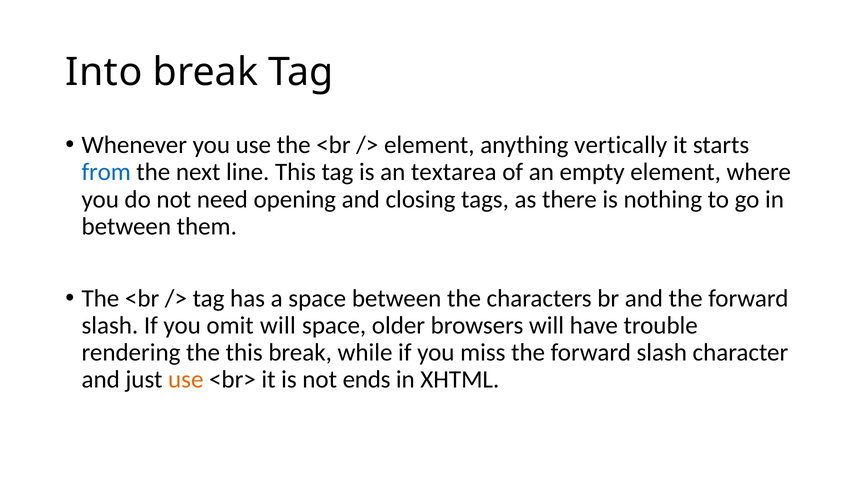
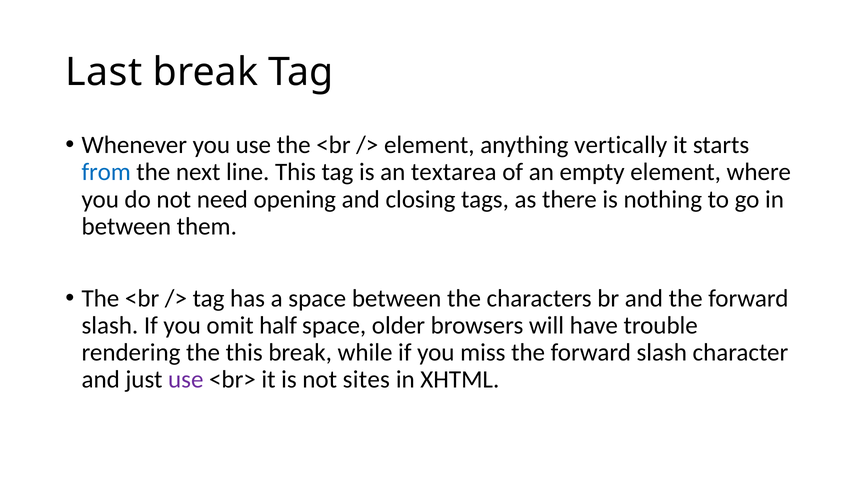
Into: Into -> Last
omit will: will -> half
use at (186, 380) colour: orange -> purple
ends: ends -> sites
